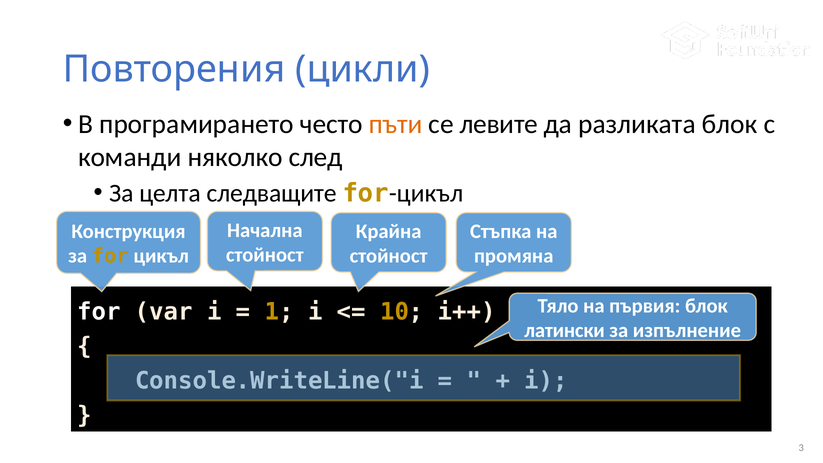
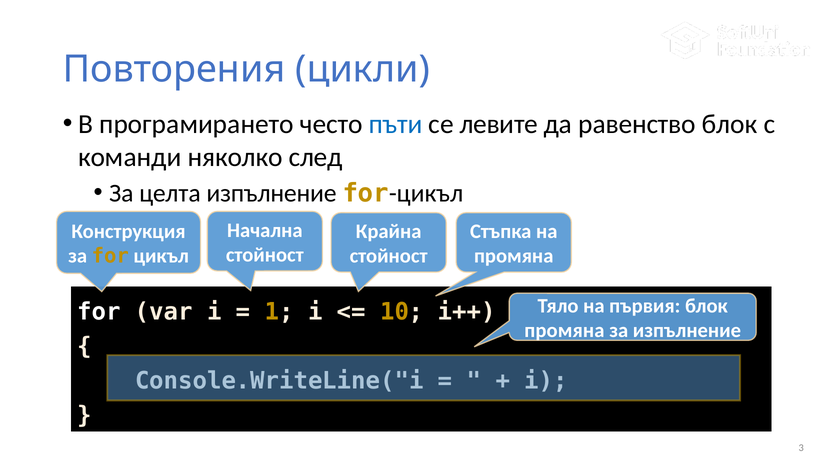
пъти colour: orange -> blue
разликата: разликата -> равенство
целта следващите: следващите -> изпълнение
латински at (565, 331): латински -> промяна
